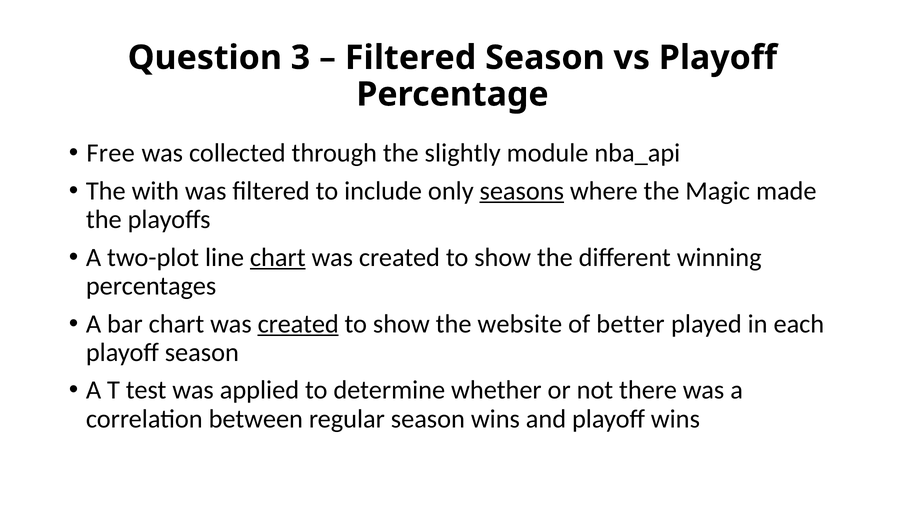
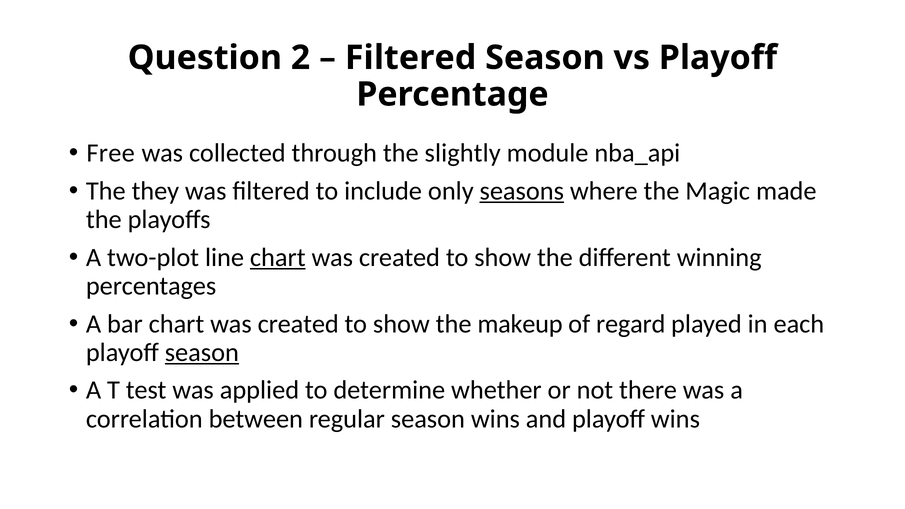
3: 3 -> 2
with: with -> they
created at (298, 324) underline: present -> none
website: website -> makeup
better: better -> regard
season at (202, 352) underline: none -> present
